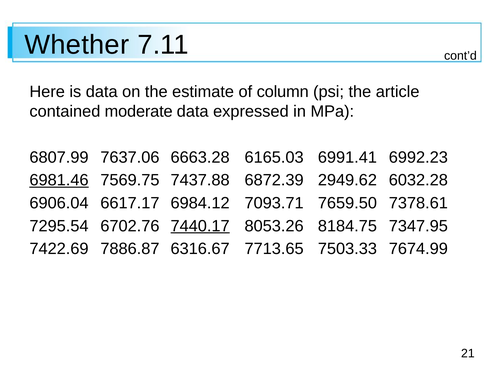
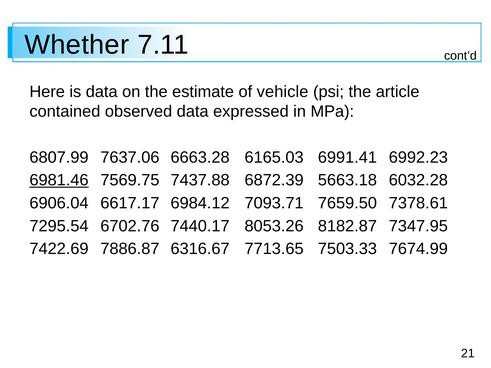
column: column -> vehicle
moderate: moderate -> observed
2949.62: 2949.62 -> 5663.18
7440.17 underline: present -> none
8184.75: 8184.75 -> 8182.87
